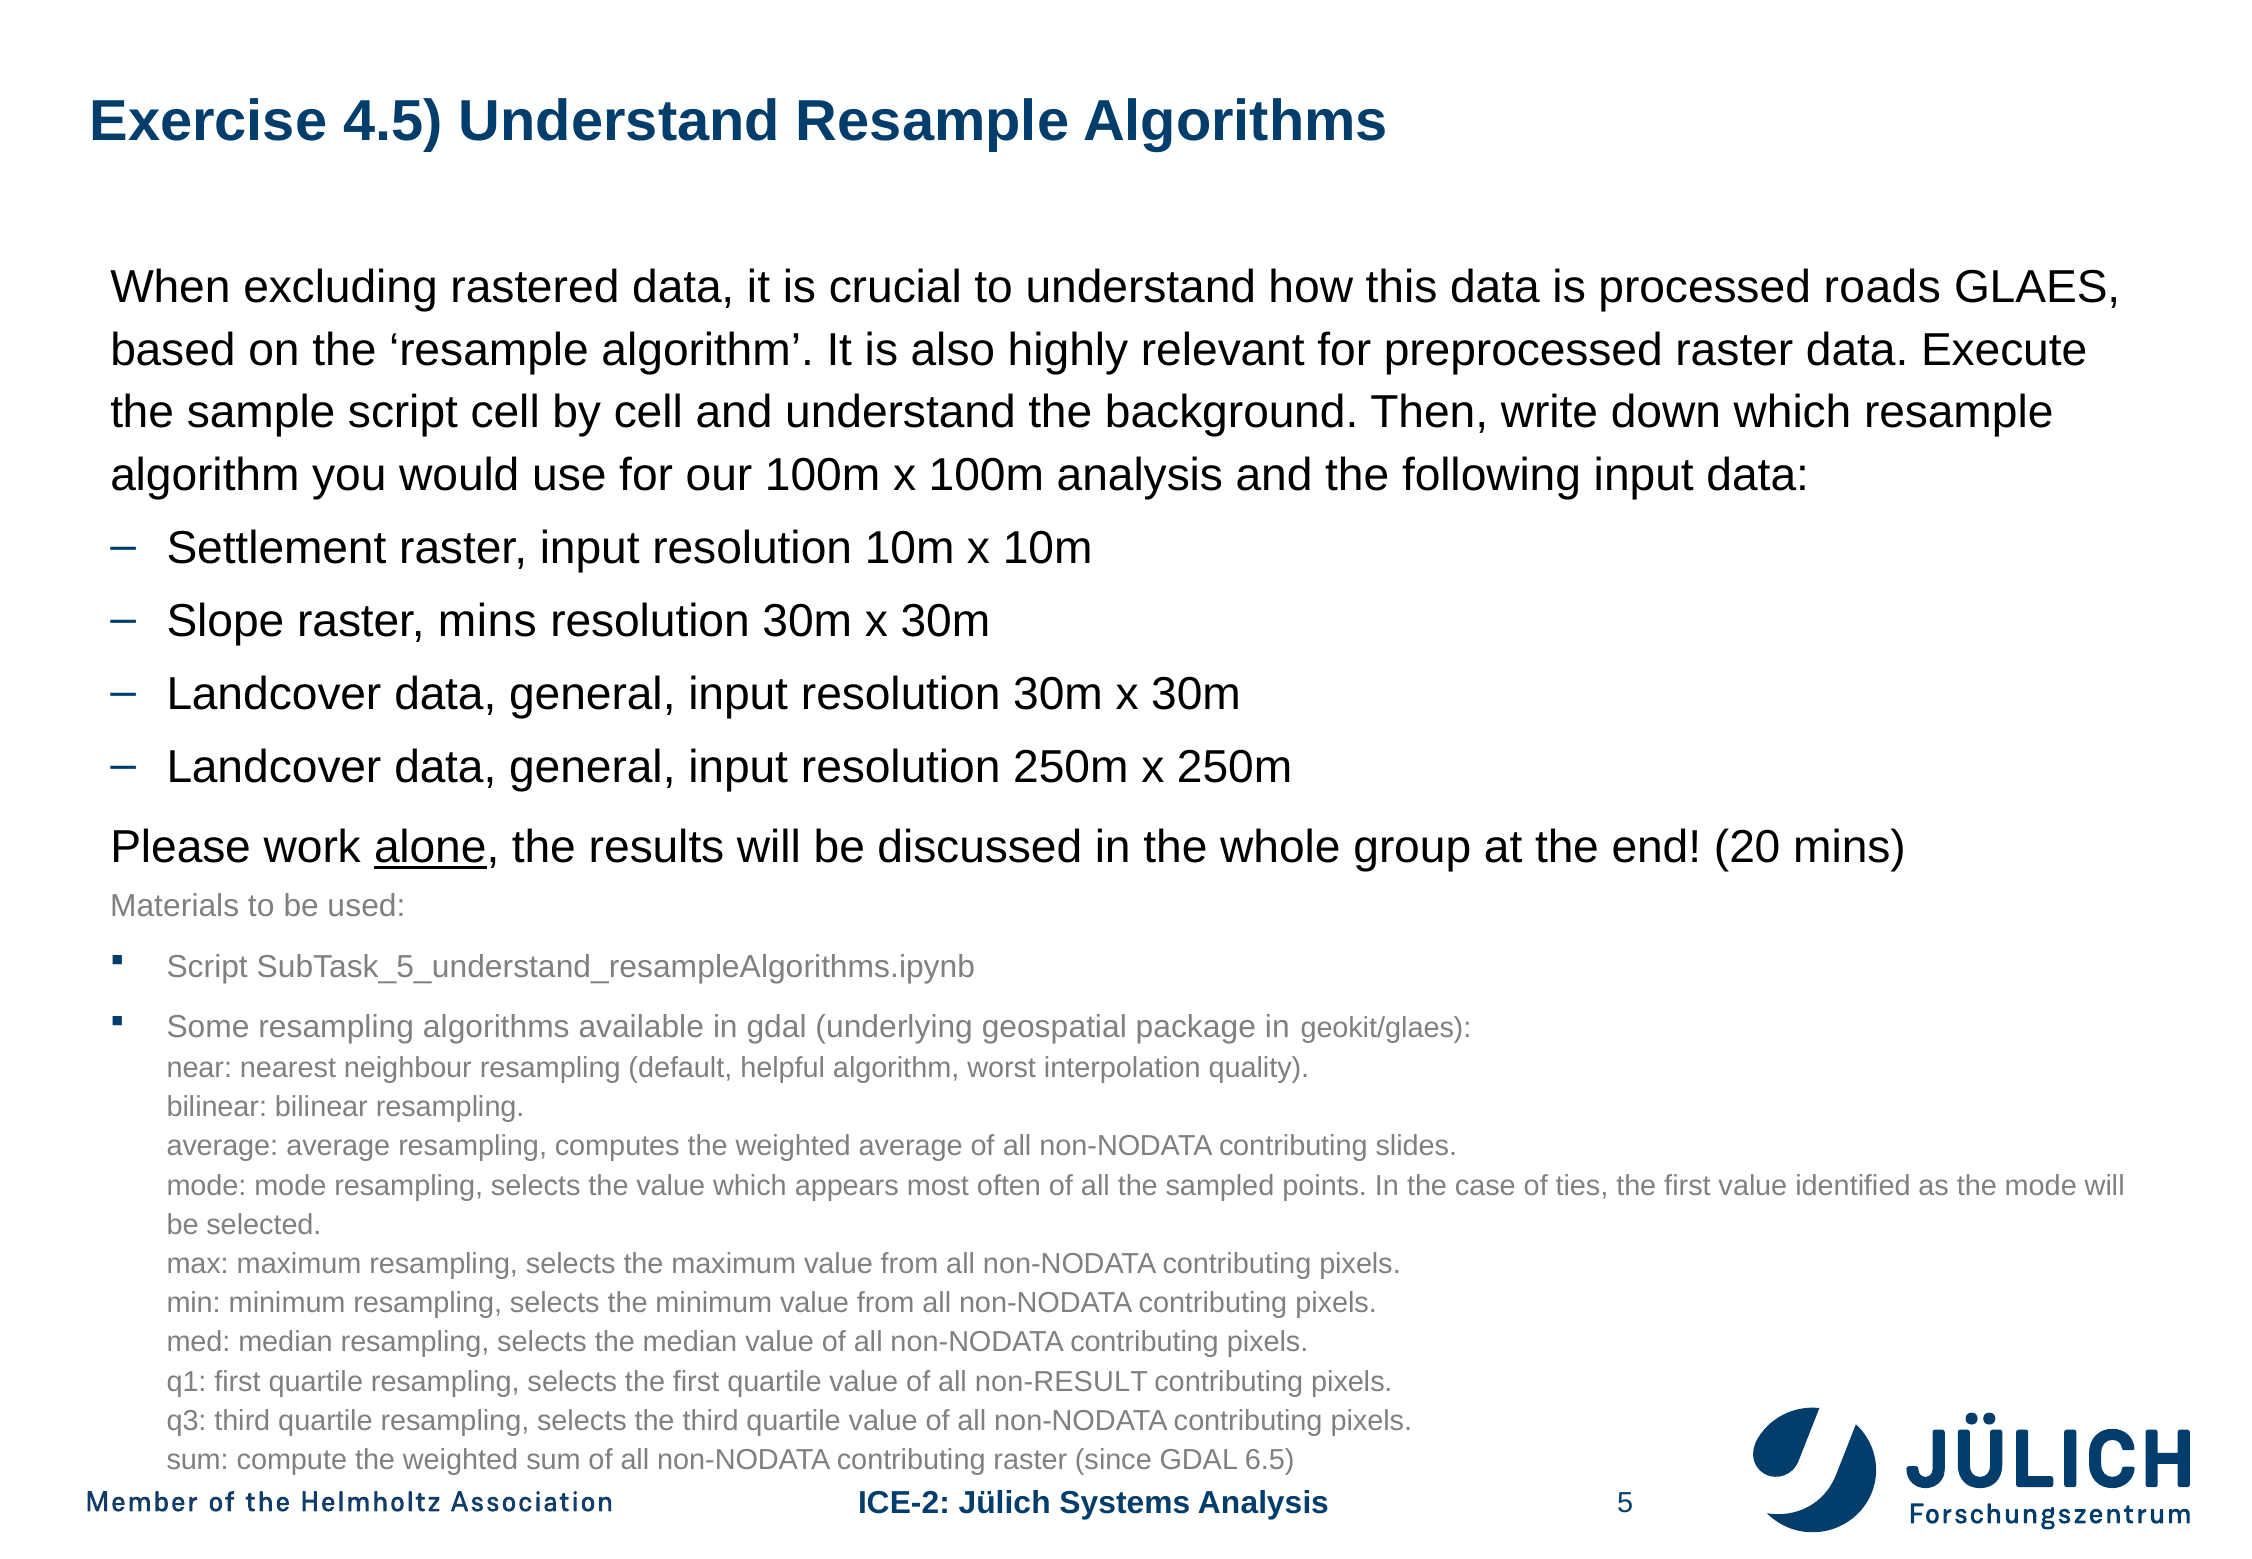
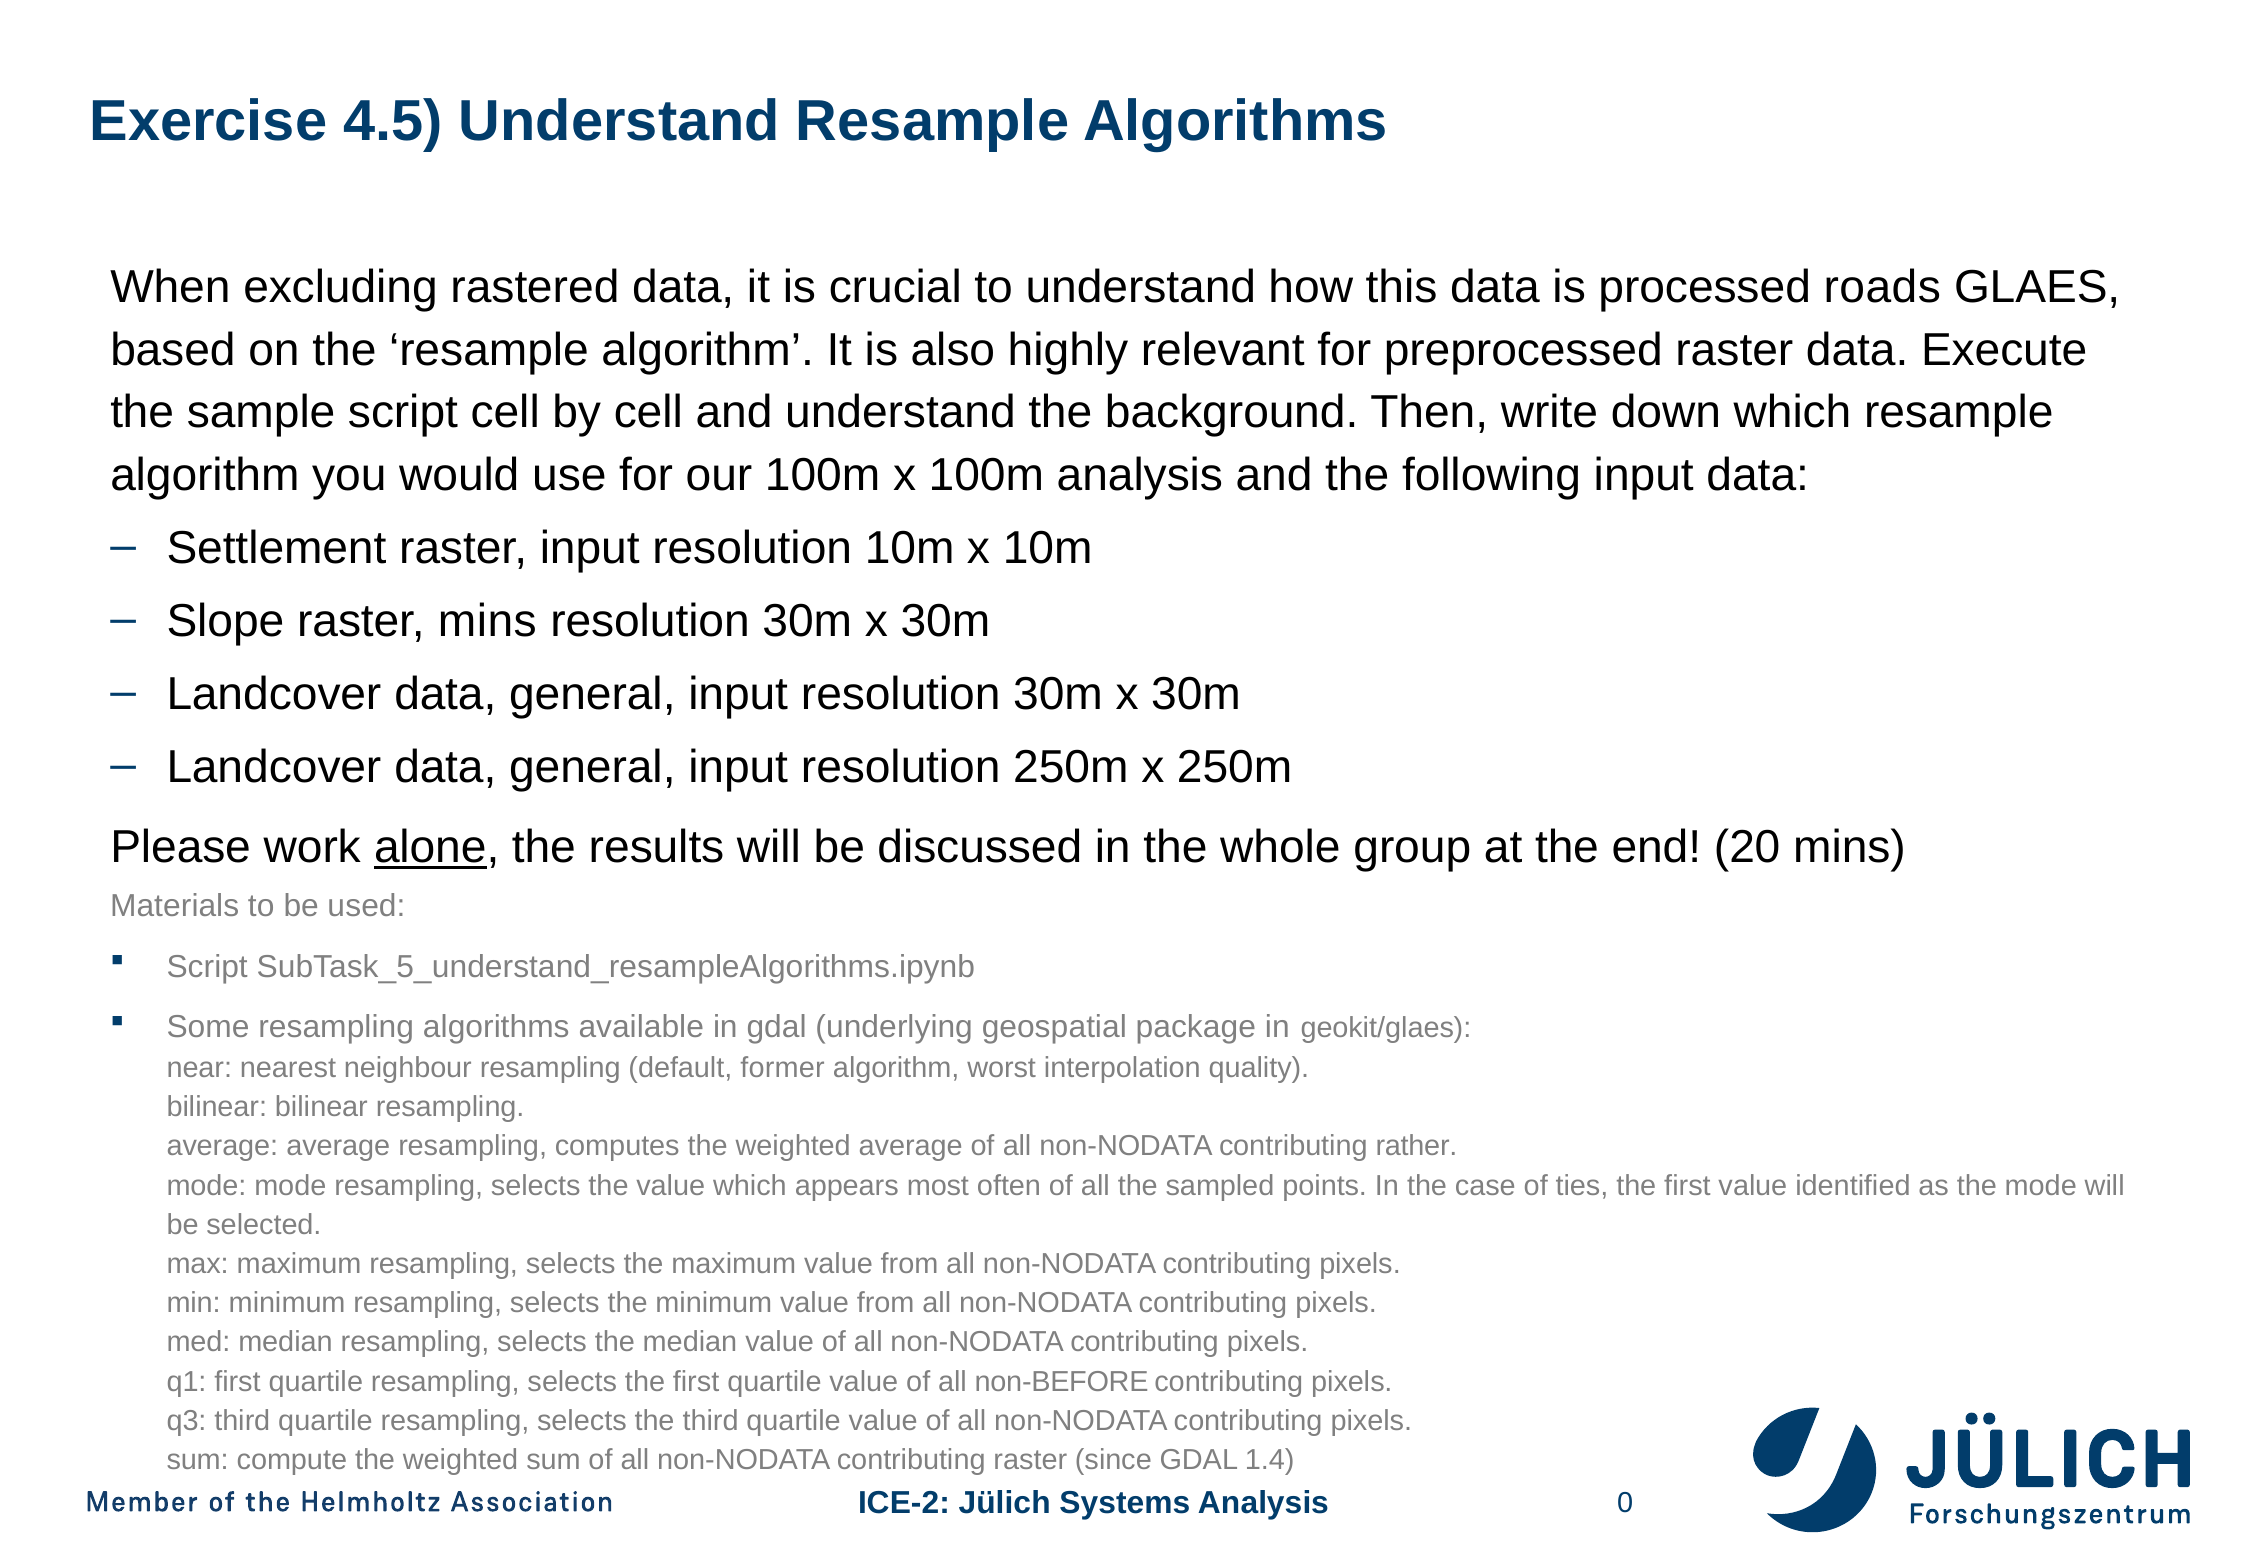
helpful: helpful -> former
slides: slides -> rather
non-RESULT: non-RESULT -> non-BEFORE
6.5: 6.5 -> 1.4
5: 5 -> 0
